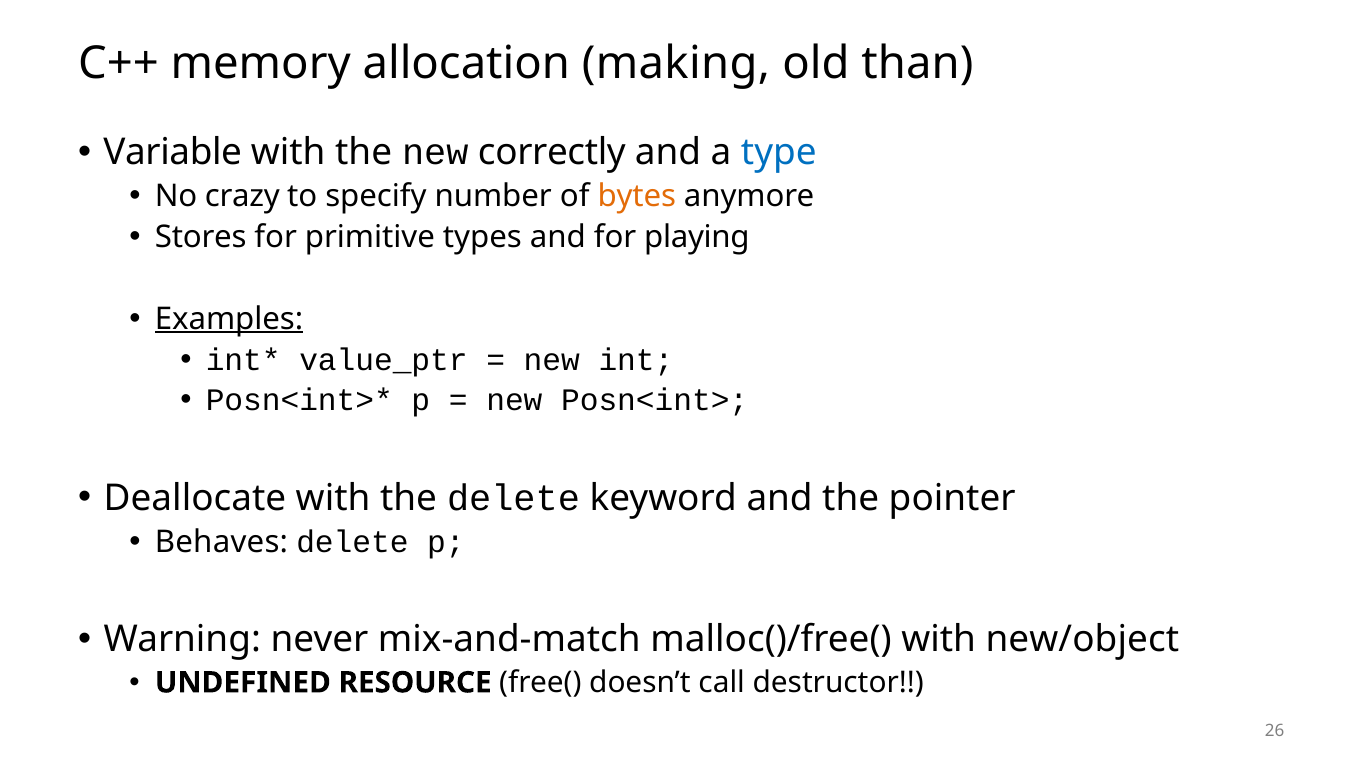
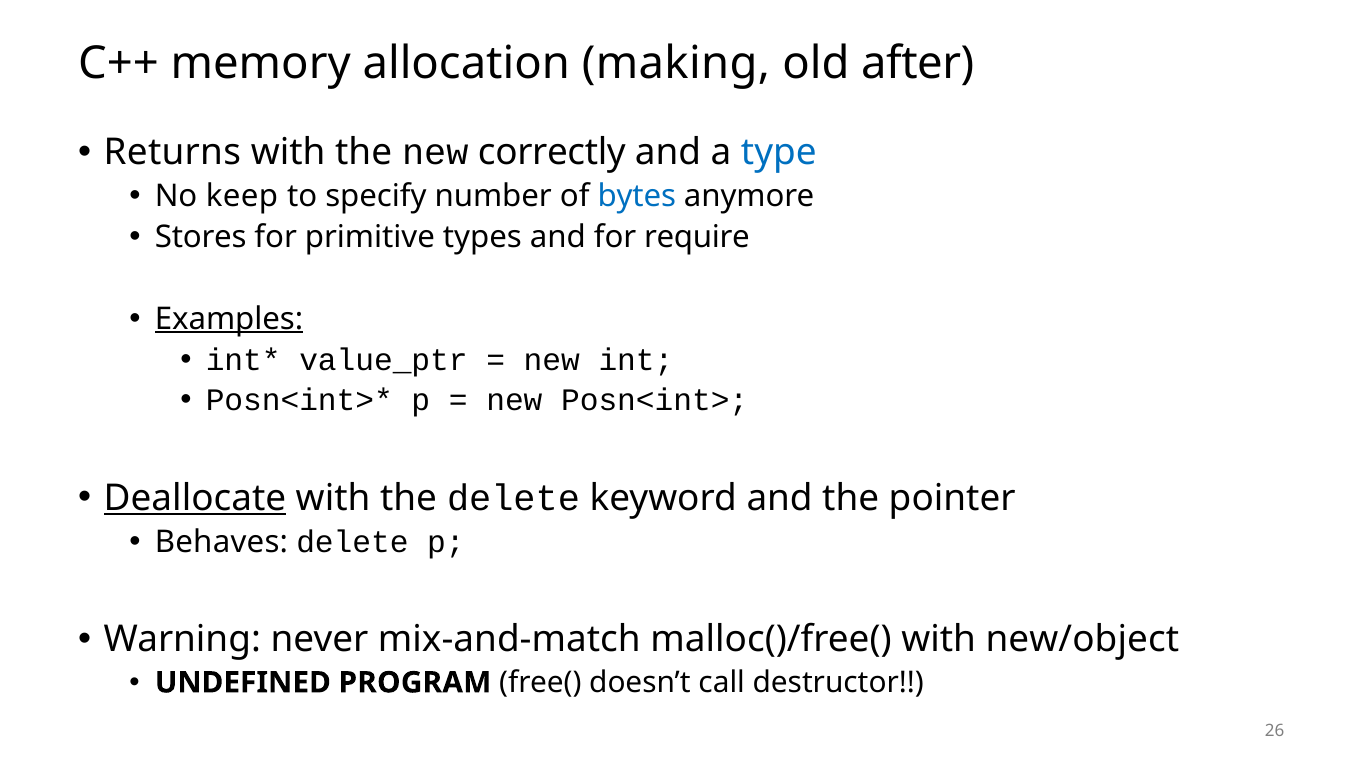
than: than -> after
Variable: Variable -> Returns
crazy: crazy -> keep
bytes colour: orange -> blue
playing: playing -> require
Deallocate underline: none -> present
RESOURCE: RESOURCE -> PROGRAM
